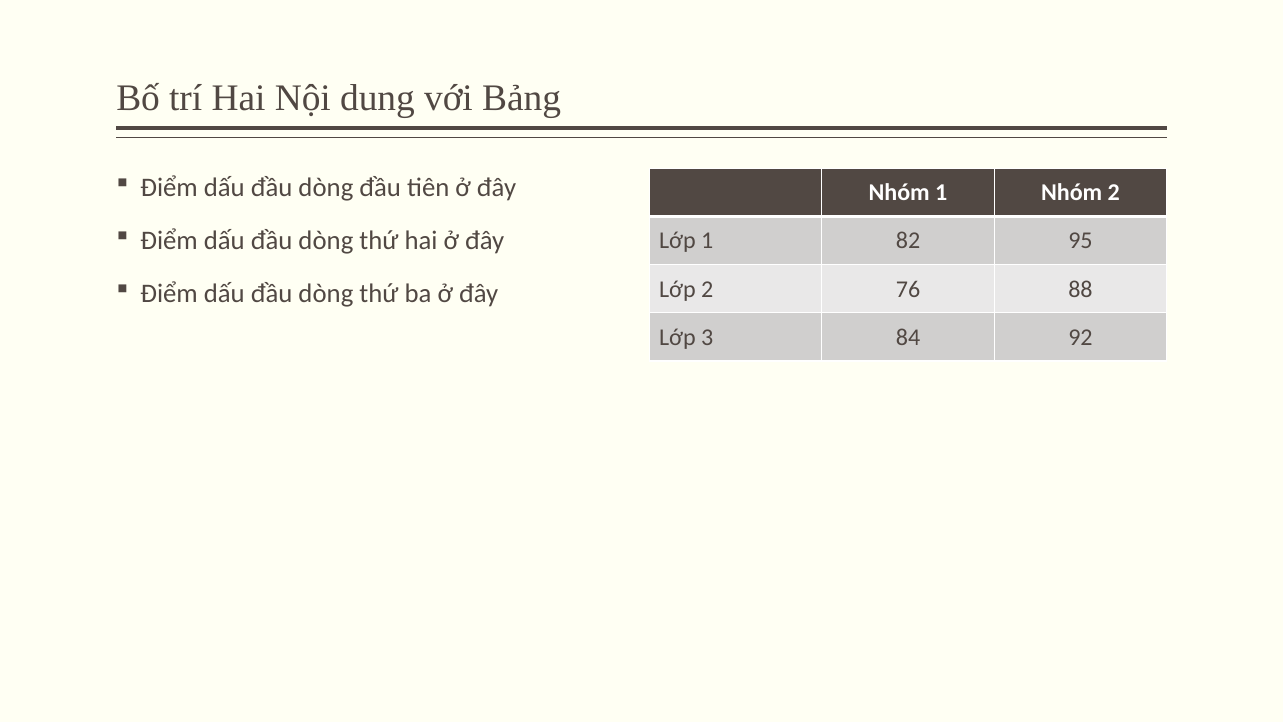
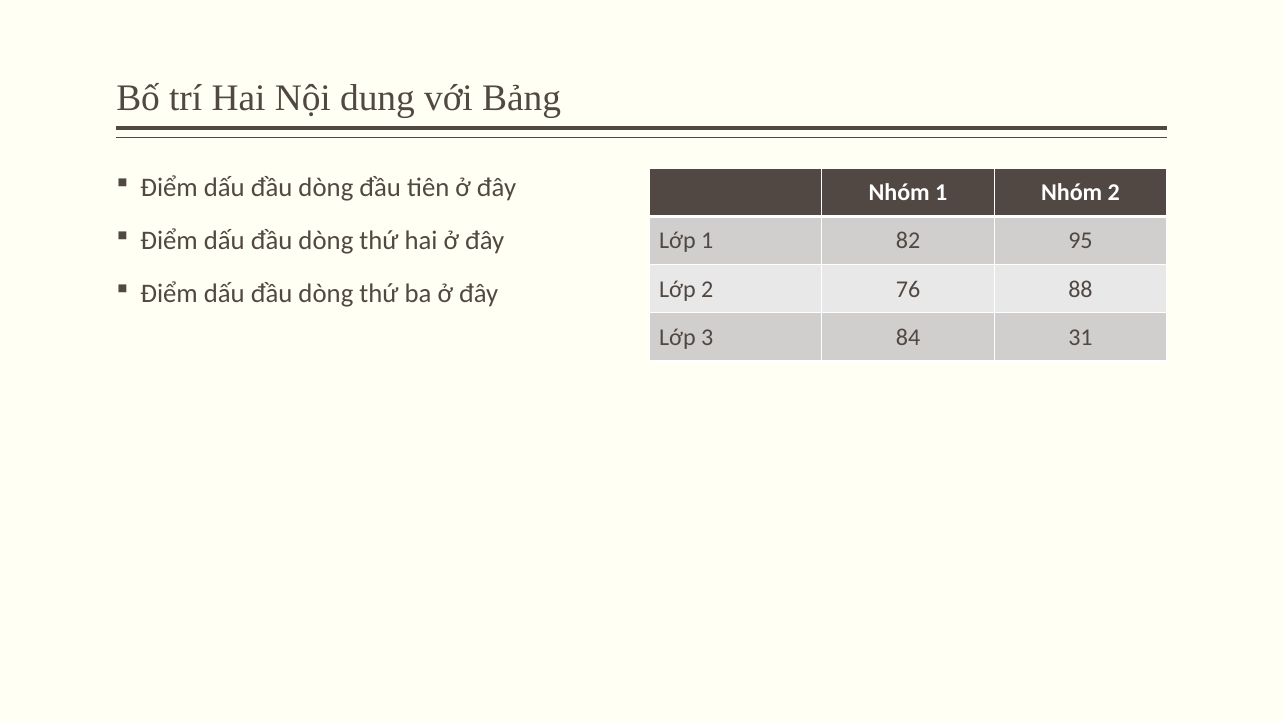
92: 92 -> 31
